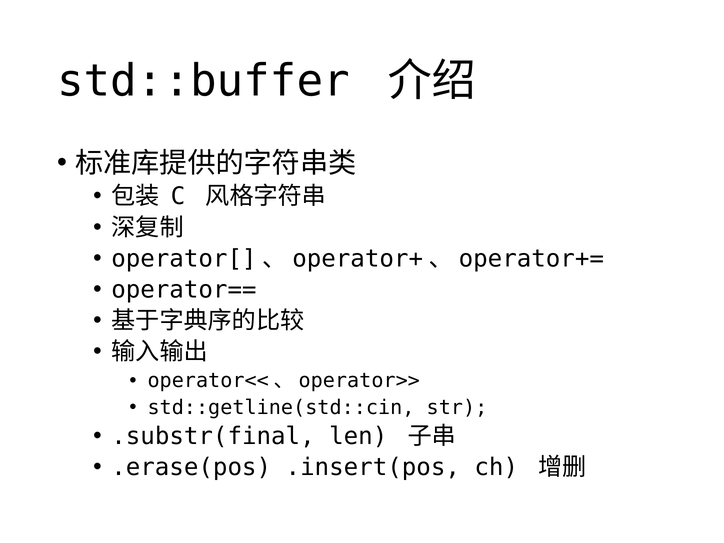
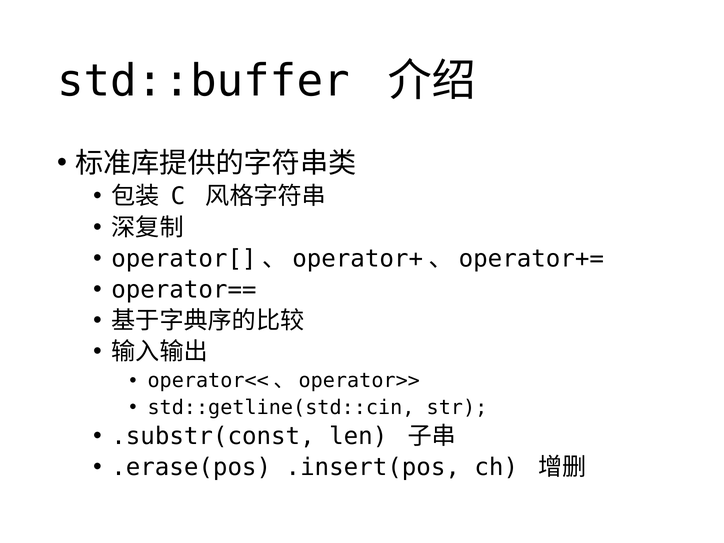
.substr(final: .substr(final -> .substr(const
